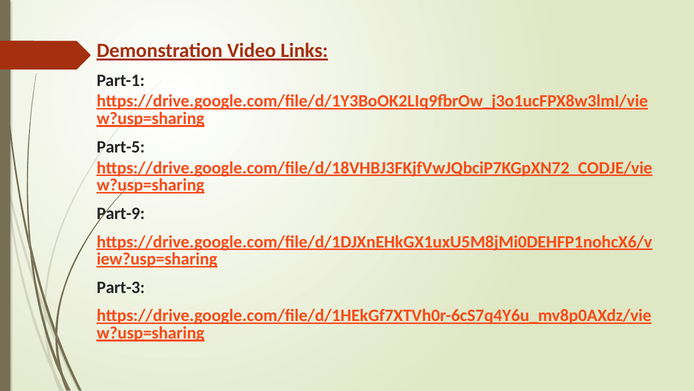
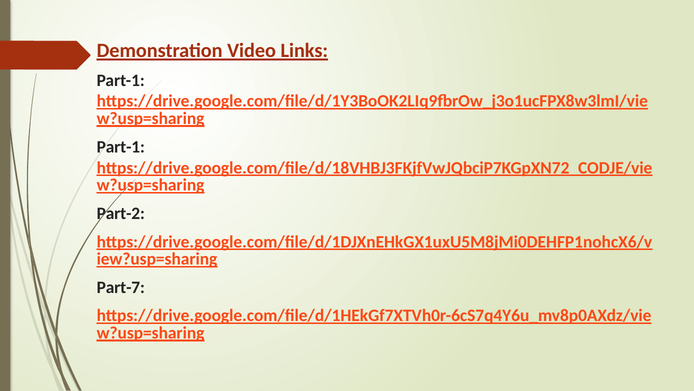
Part-5 at (121, 147): Part-5 -> Part-1
Part-9: Part-9 -> Part-2
Part-3: Part-3 -> Part-7
